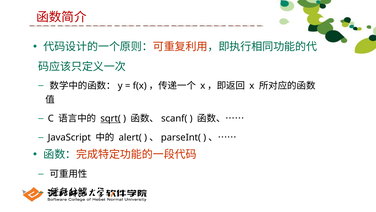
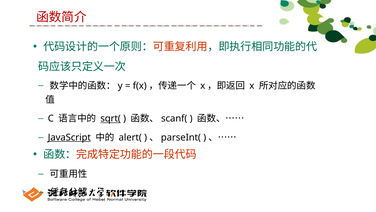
JavaScript underline: none -> present
